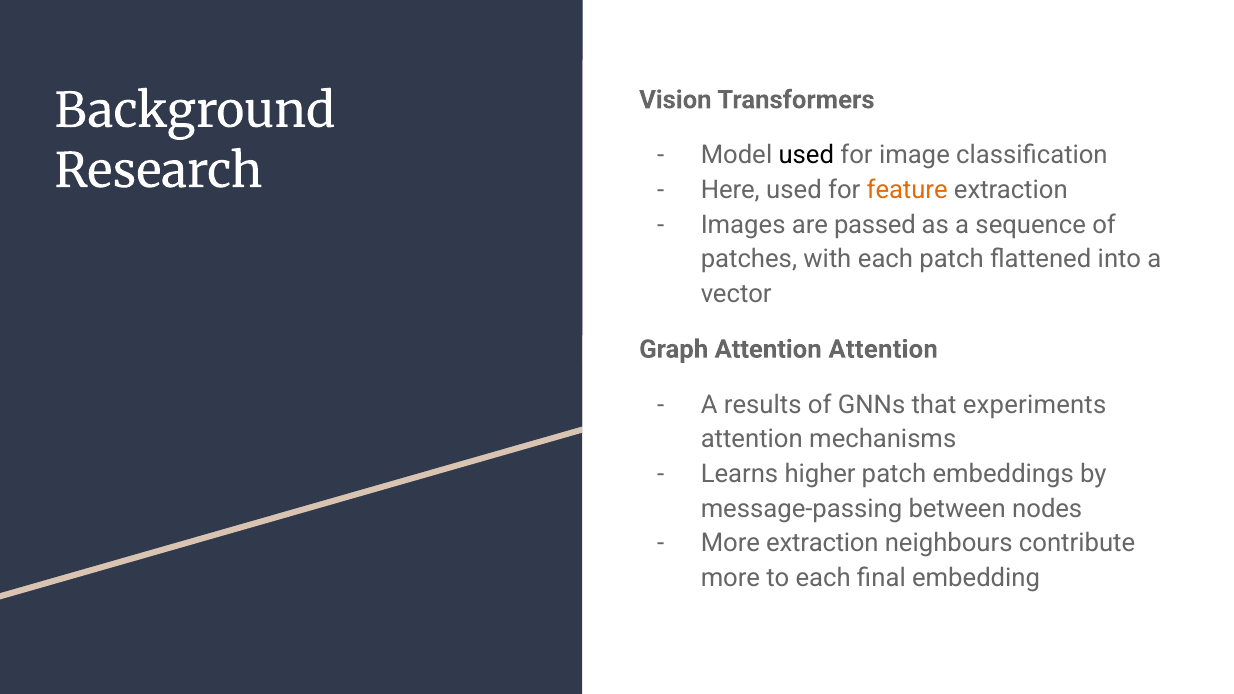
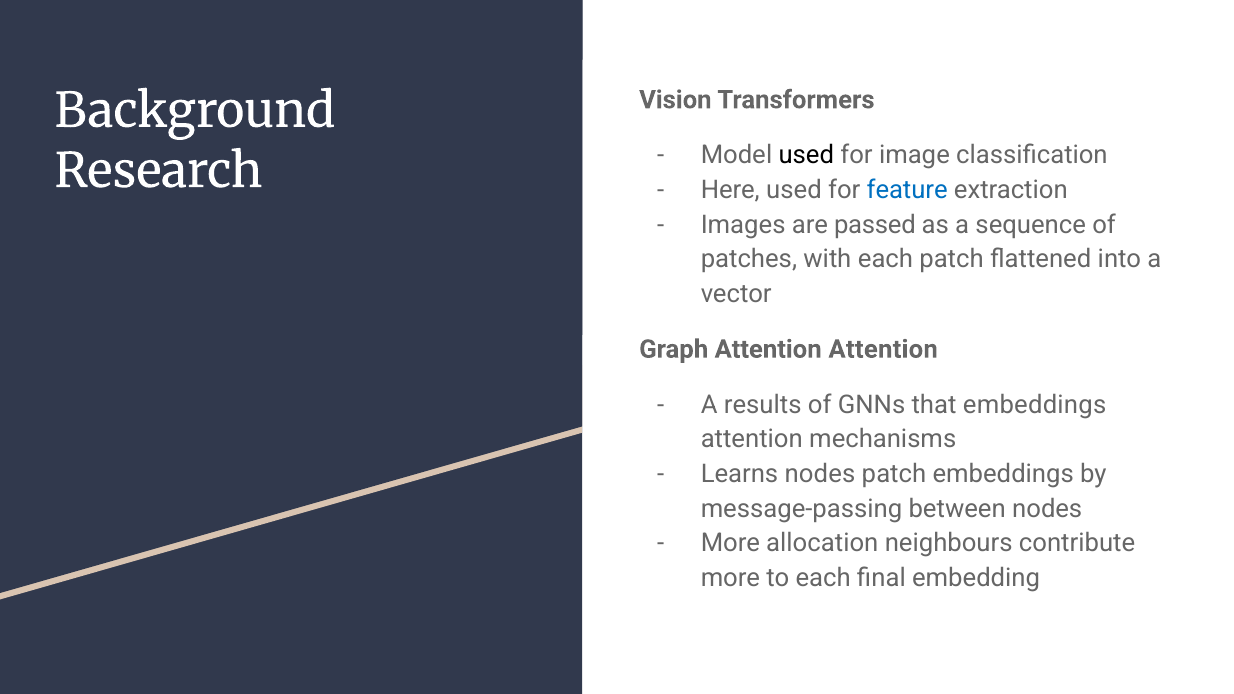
feature colour: orange -> blue
that experiments: experiments -> embeddings
Learns higher: higher -> nodes
More extraction: extraction -> allocation
